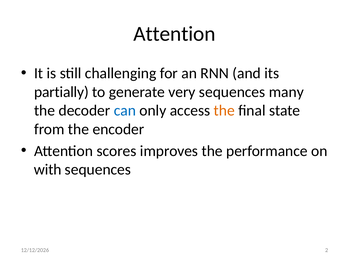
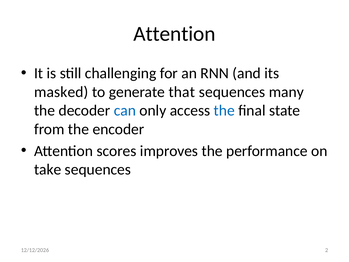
partially: partially -> masked
very: very -> that
the at (224, 110) colour: orange -> blue
with: with -> take
